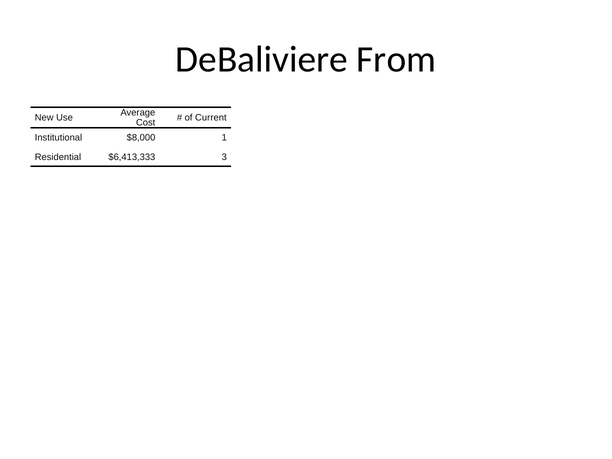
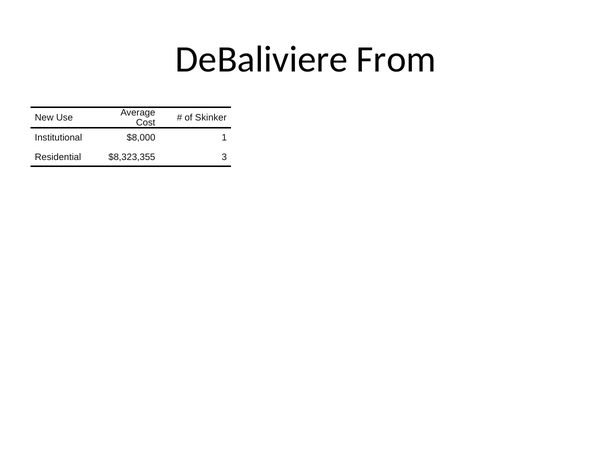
Current: Current -> Skinker
$6,413,333: $6,413,333 -> $8,323,355
